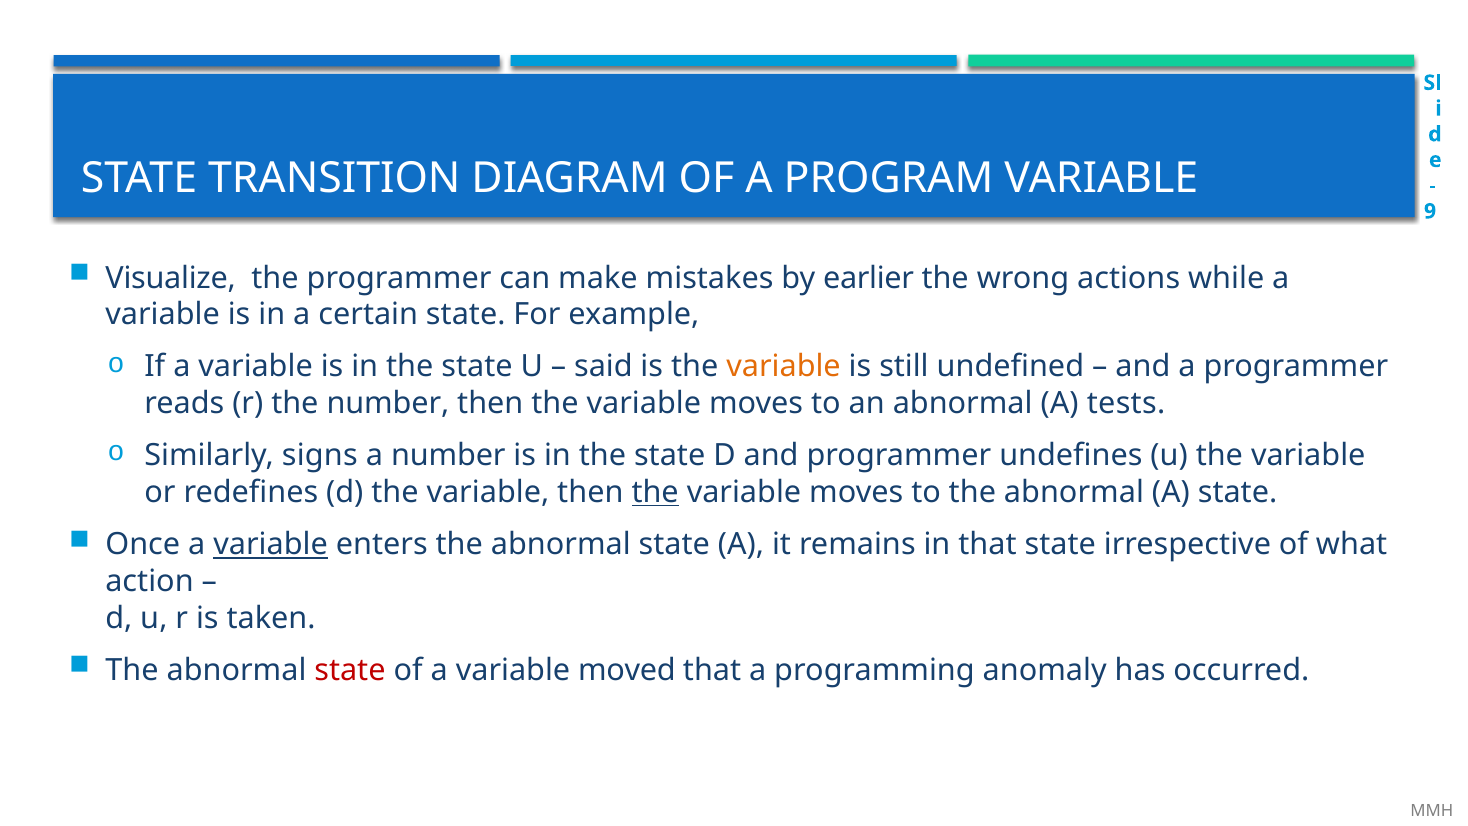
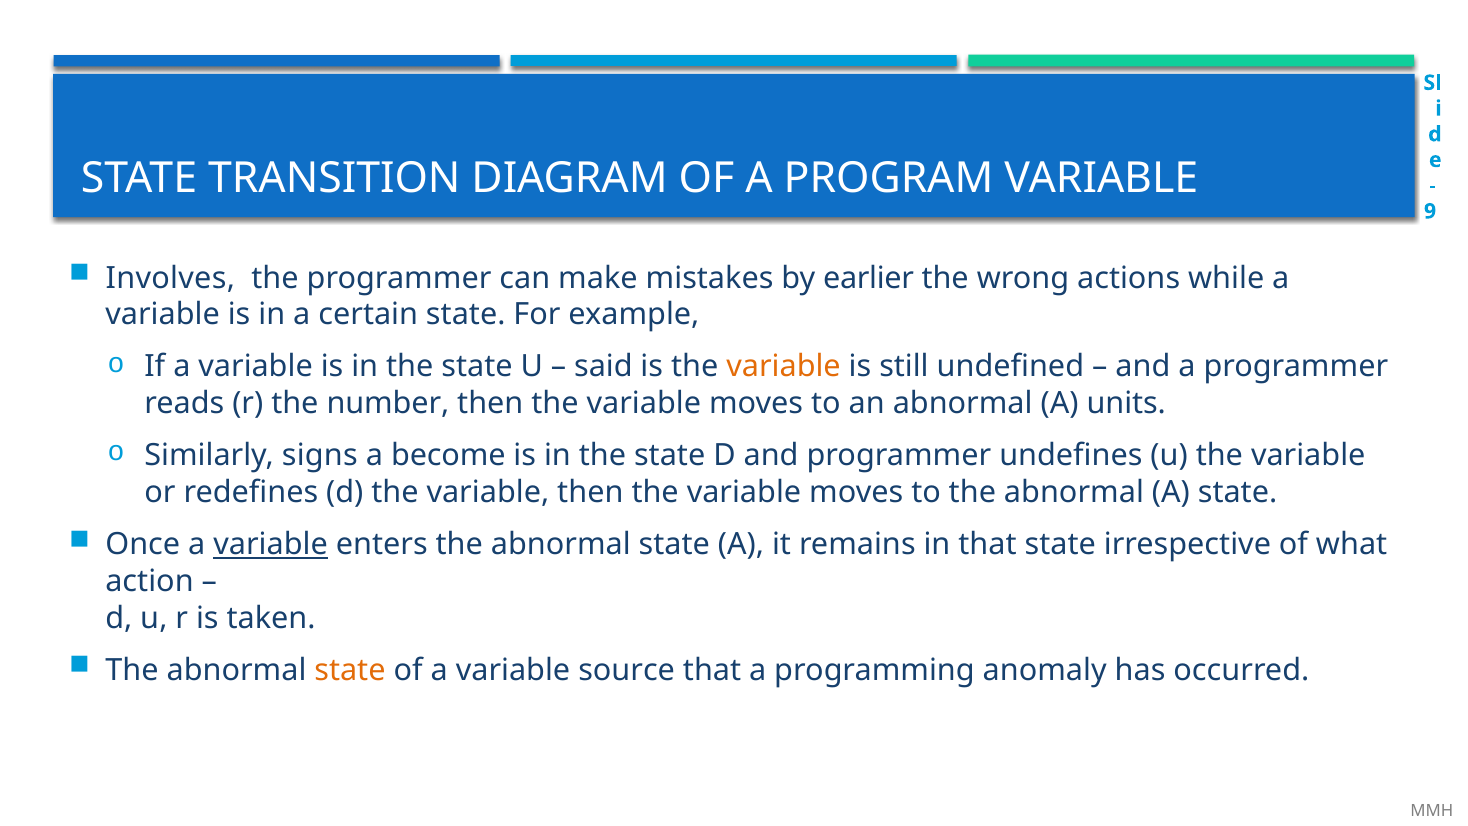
Visualize: Visualize -> Involves
tests: tests -> units
a number: number -> become
the at (655, 492) underline: present -> none
state at (350, 670) colour: red -> orange
moved: moved -> source
